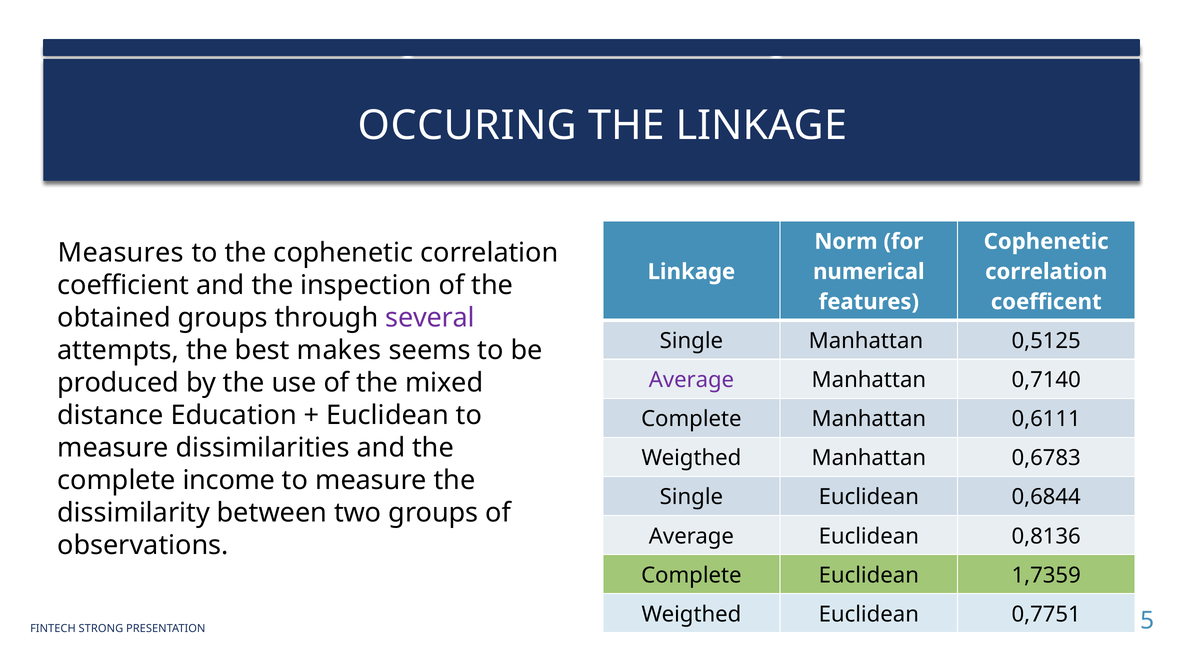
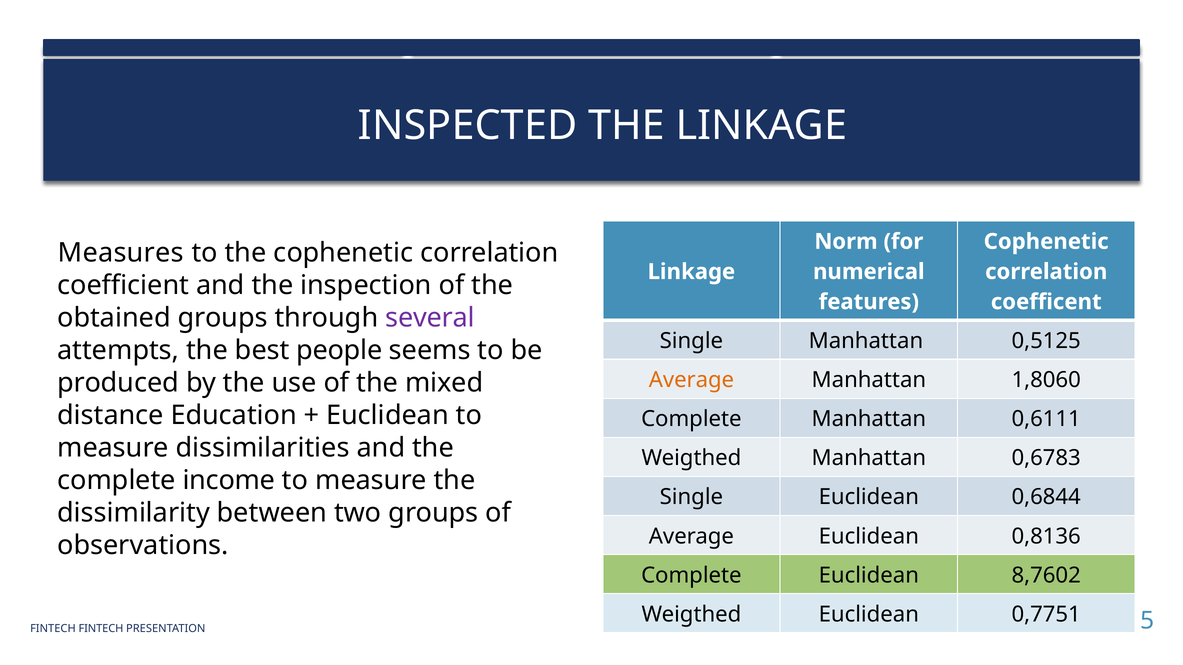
OCCURING: OCCURING -> INSPECTED
makes: makes -> people
Average at (691, 380) colour: purple -> orange
0,7140: 0,7140 -> 1,8060
1,7359: 1,7359 -> 8,7602
FINTECH STRONG: STRONG -> FINTECH
